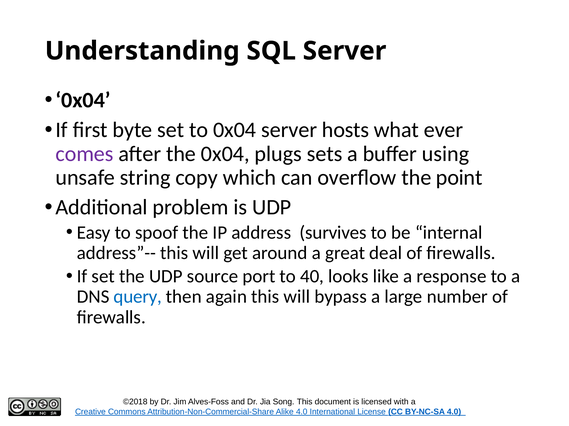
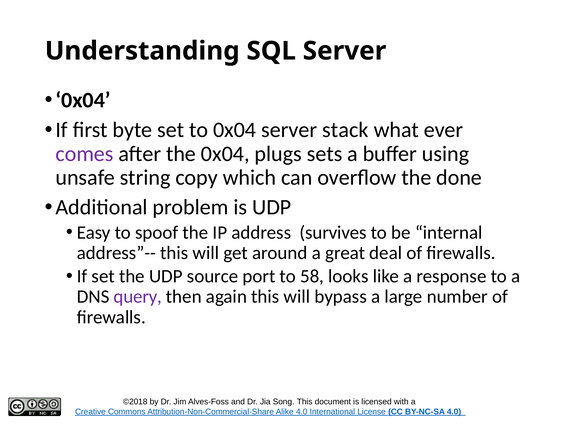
hosts: hosts -> stack
point: point -> done
40: 40 -> 58
query colour: blue -> purple
